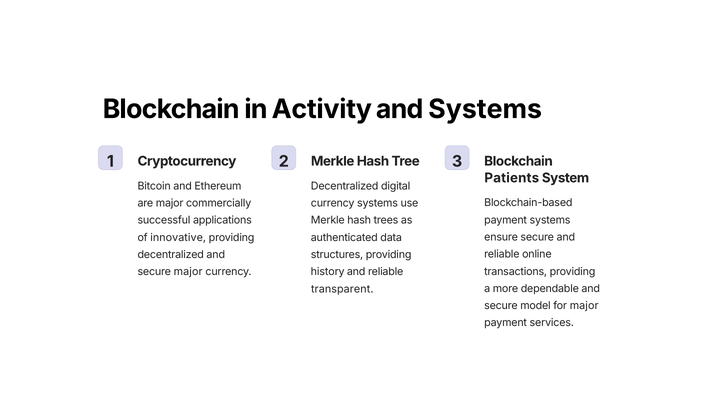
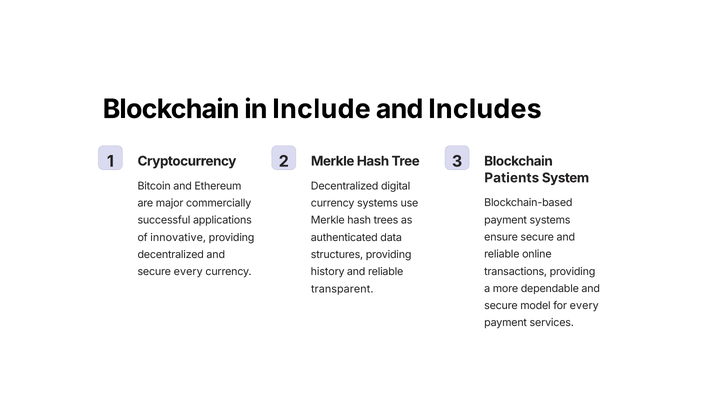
Activity: Activity -> Include
and Systems: Systems -> Includes
secure major: major -> every
for major: major -> every
